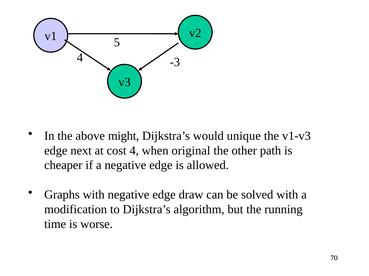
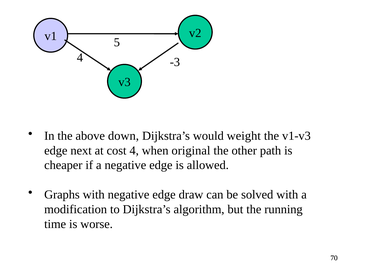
might: might -> down
unique: unique -> weight
